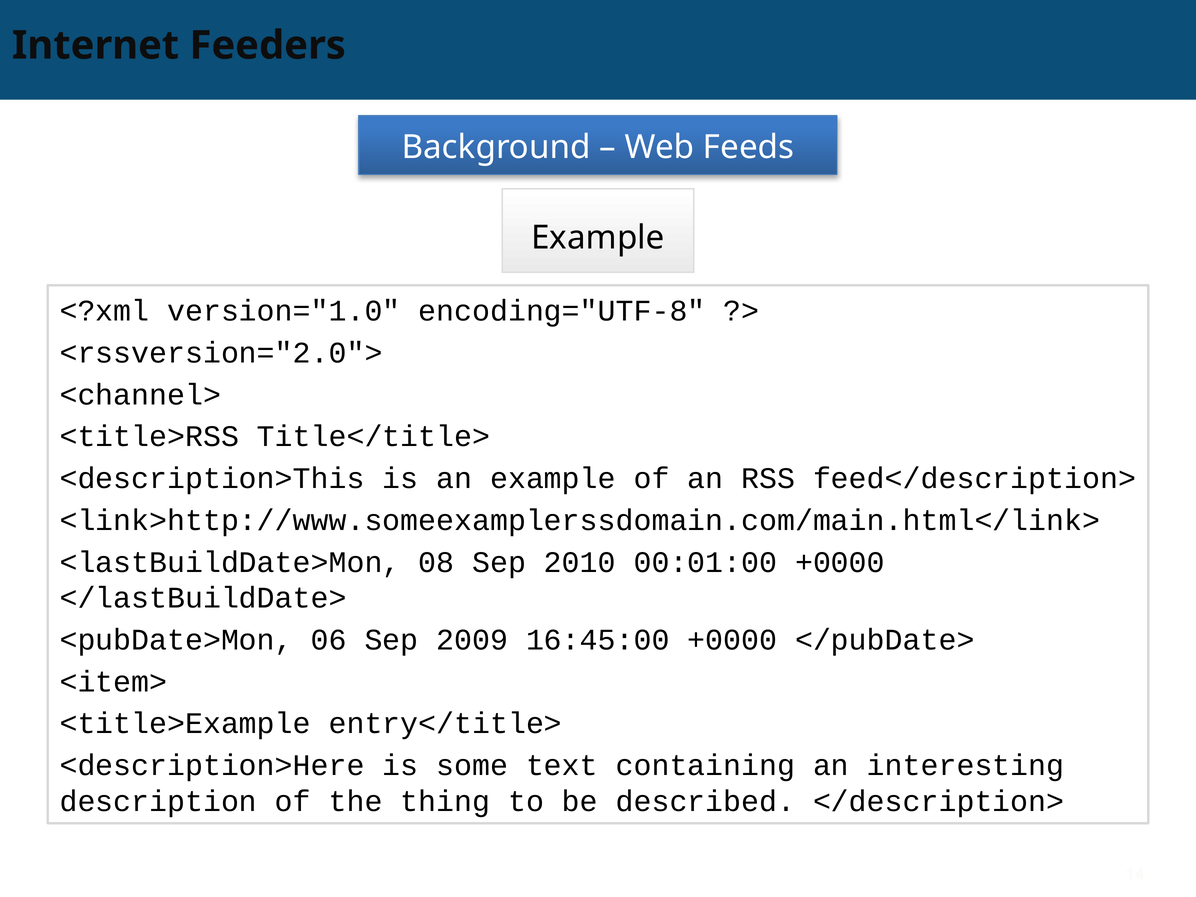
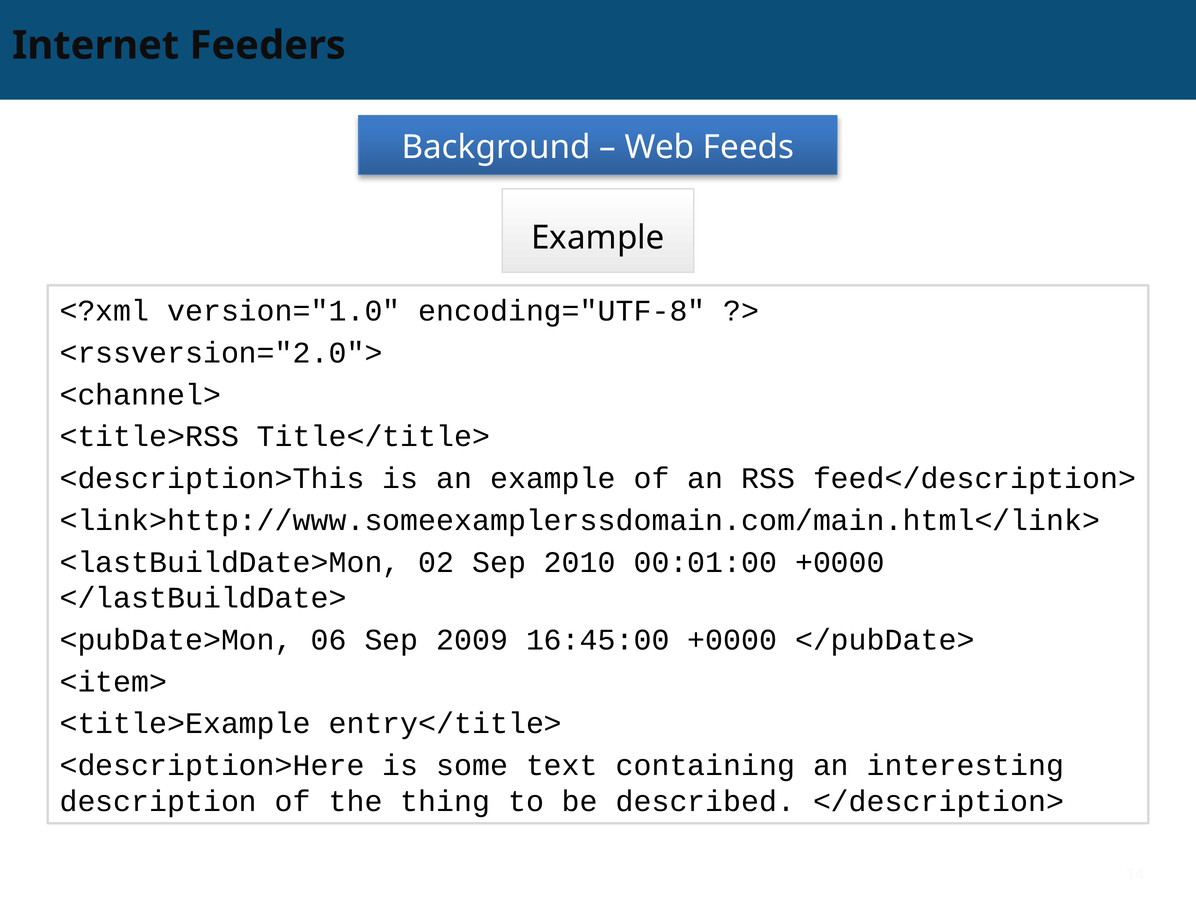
08: 08 -> 02
